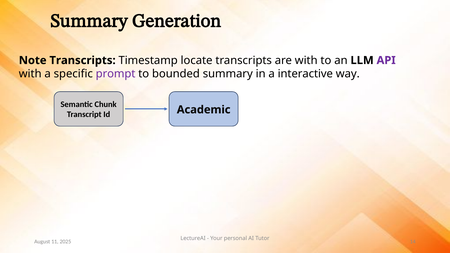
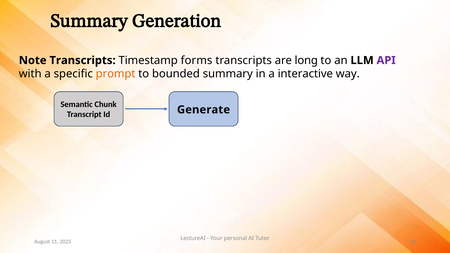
locate: locate -> forms
are with: with -> long
prompt colour: purple -> orange
Academic: Academic -> Generate
